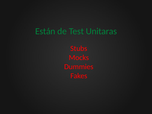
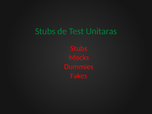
Están at (45, 31): Están -> Stubs
